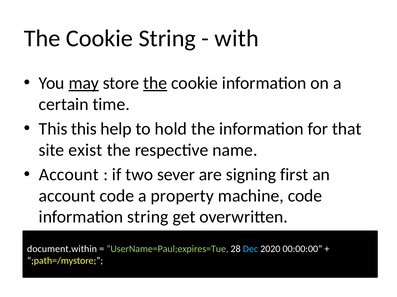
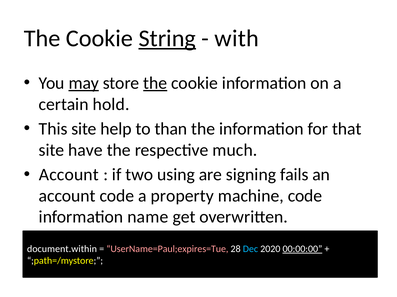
String at (167, 38) underline: none -> present
time: time -> hold
This this: this -> site
hold: hold -> than
exist: exist -> have
name: name -> much
sever: sever -> using
first: first -> fails
information string: string -> name
UserName=Paul;expires=Tue colour: light green -> pink
00:00:00 underline: none -> present
